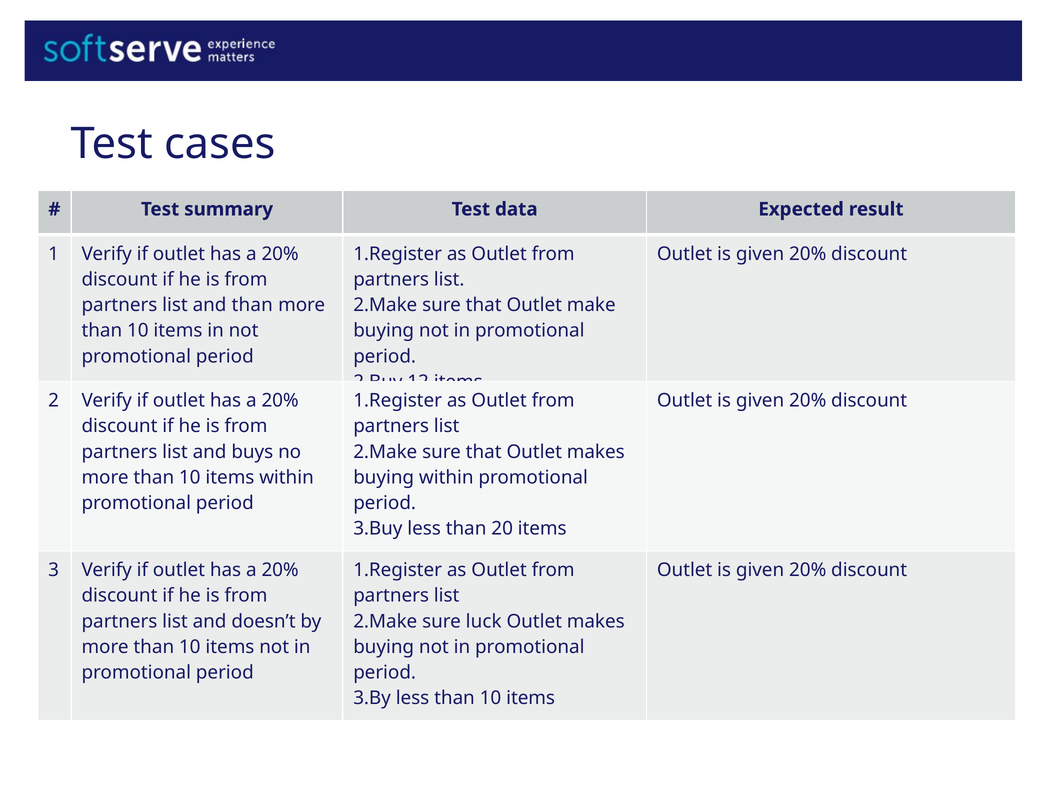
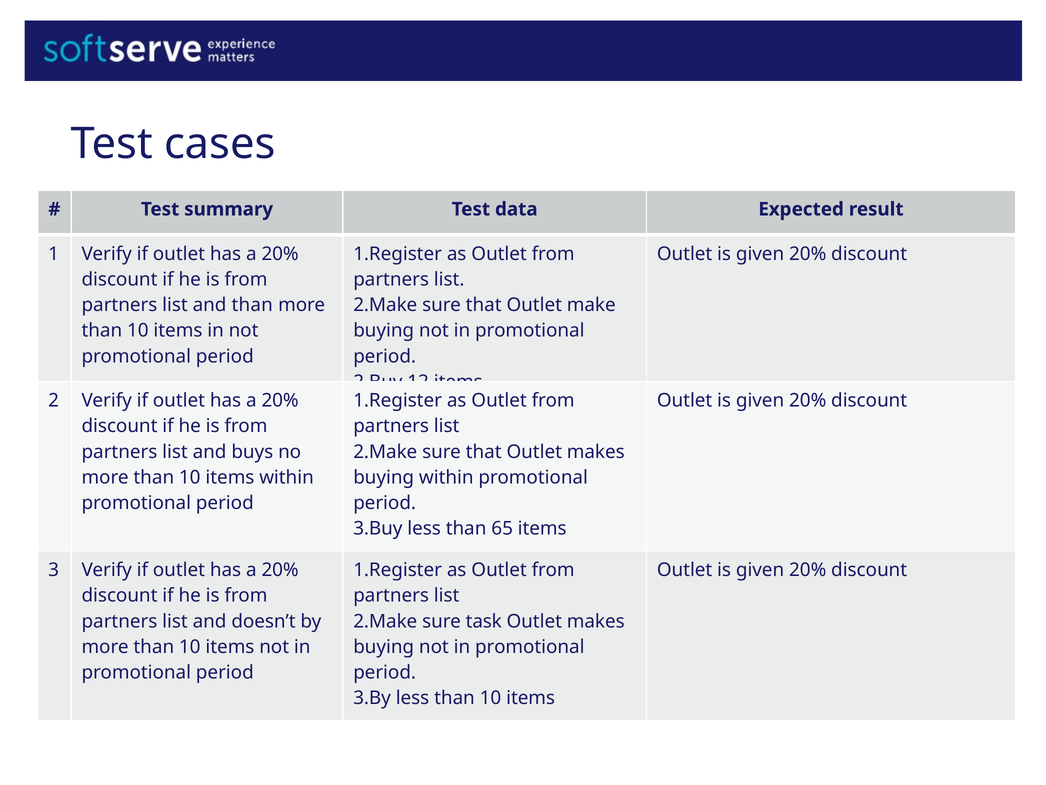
20: 20 -> 65
luck: luck -> task
